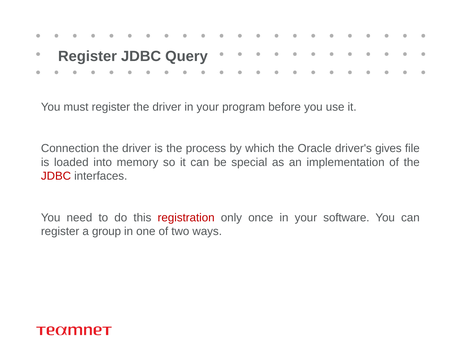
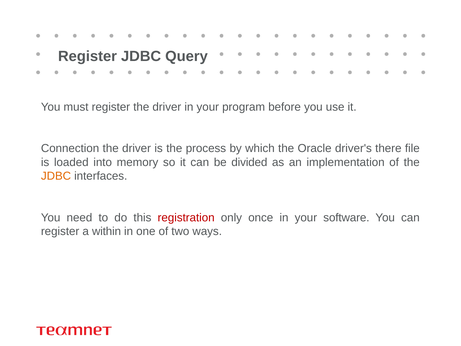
gives: gives -> there
special: special -> divided
JDBC at (56, 176) colour: red -> orange
group: group -> within
